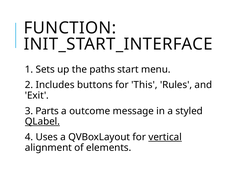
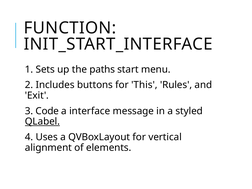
Parts: Parts -> Code
outcome: outcome -> interface
vertical underline: present -> none
